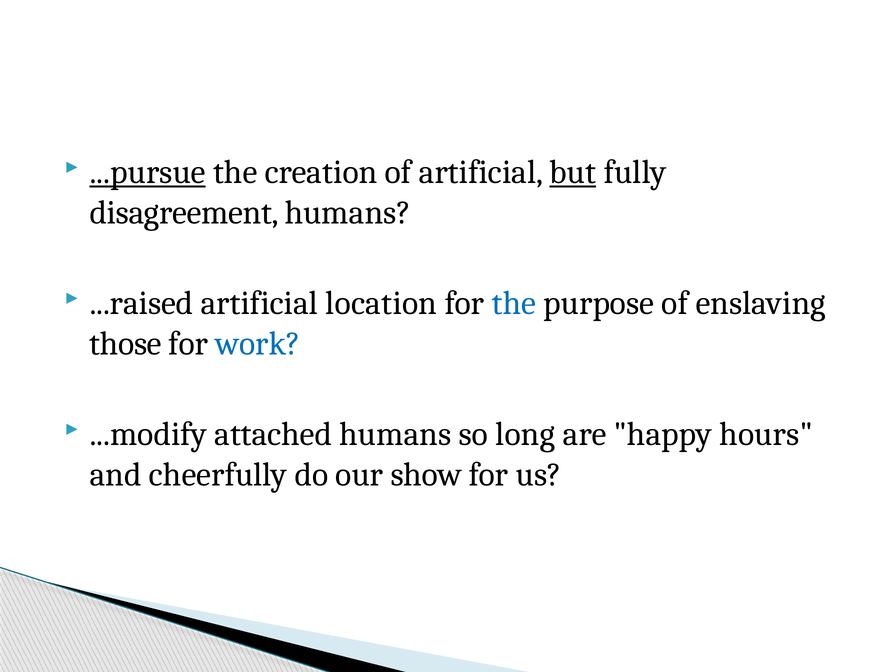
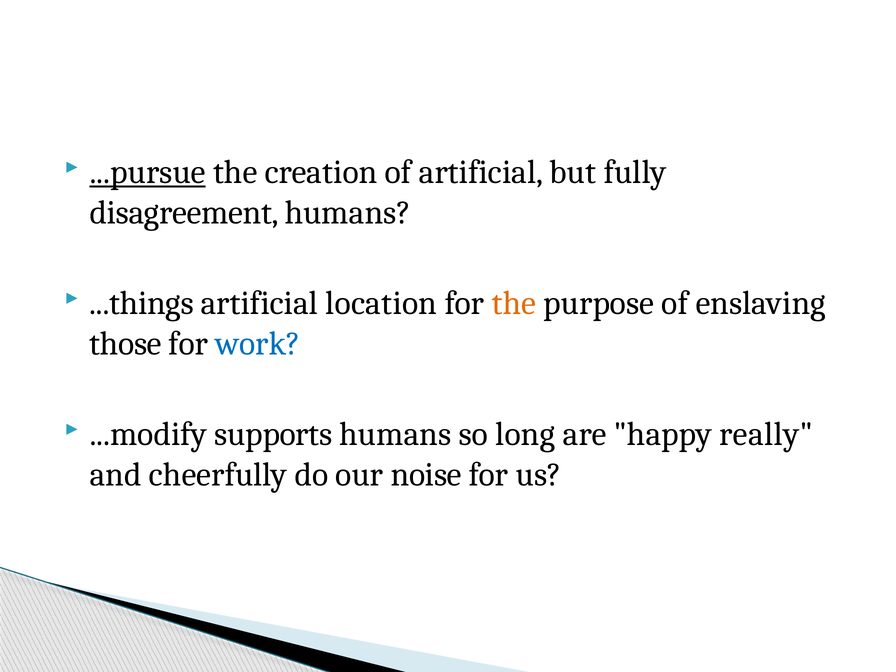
but underline: present -> none
...raised: ...raised -> ...things
the at (514, 303) colour: blue -> orange
attached: attached -> supports
hours: hours -> really
show: show -> noise
